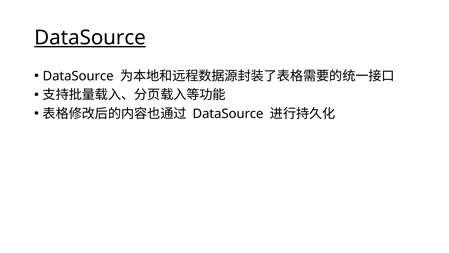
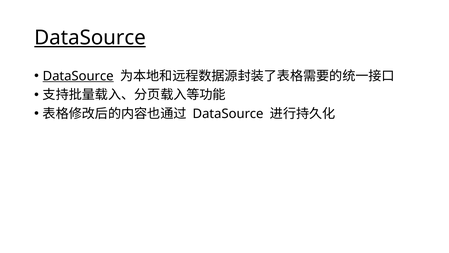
DataSource at (78, 76) underline: none -> present
